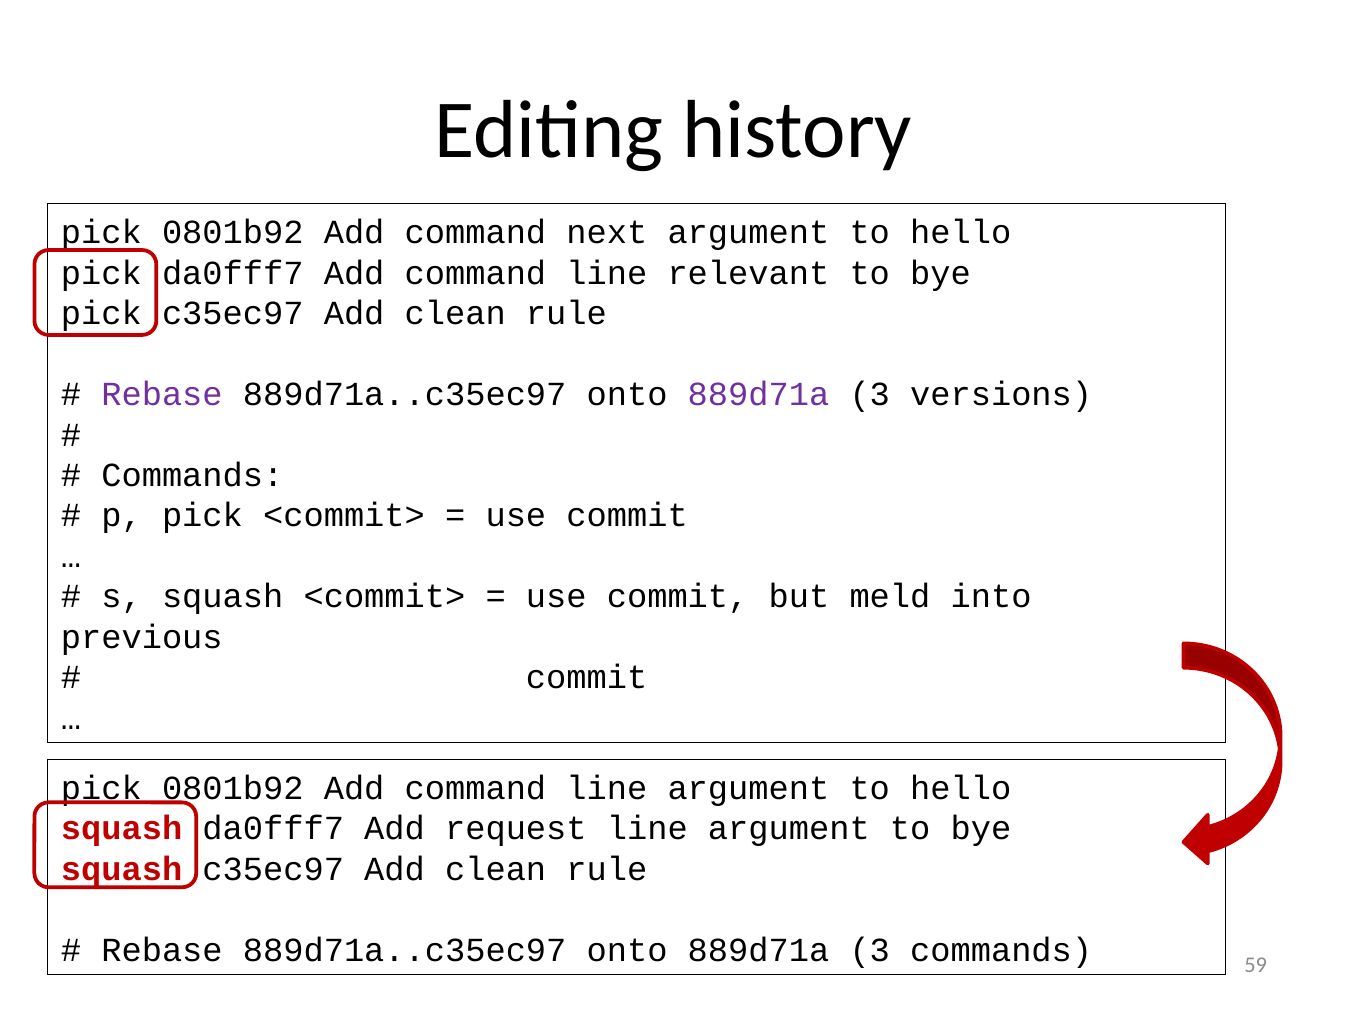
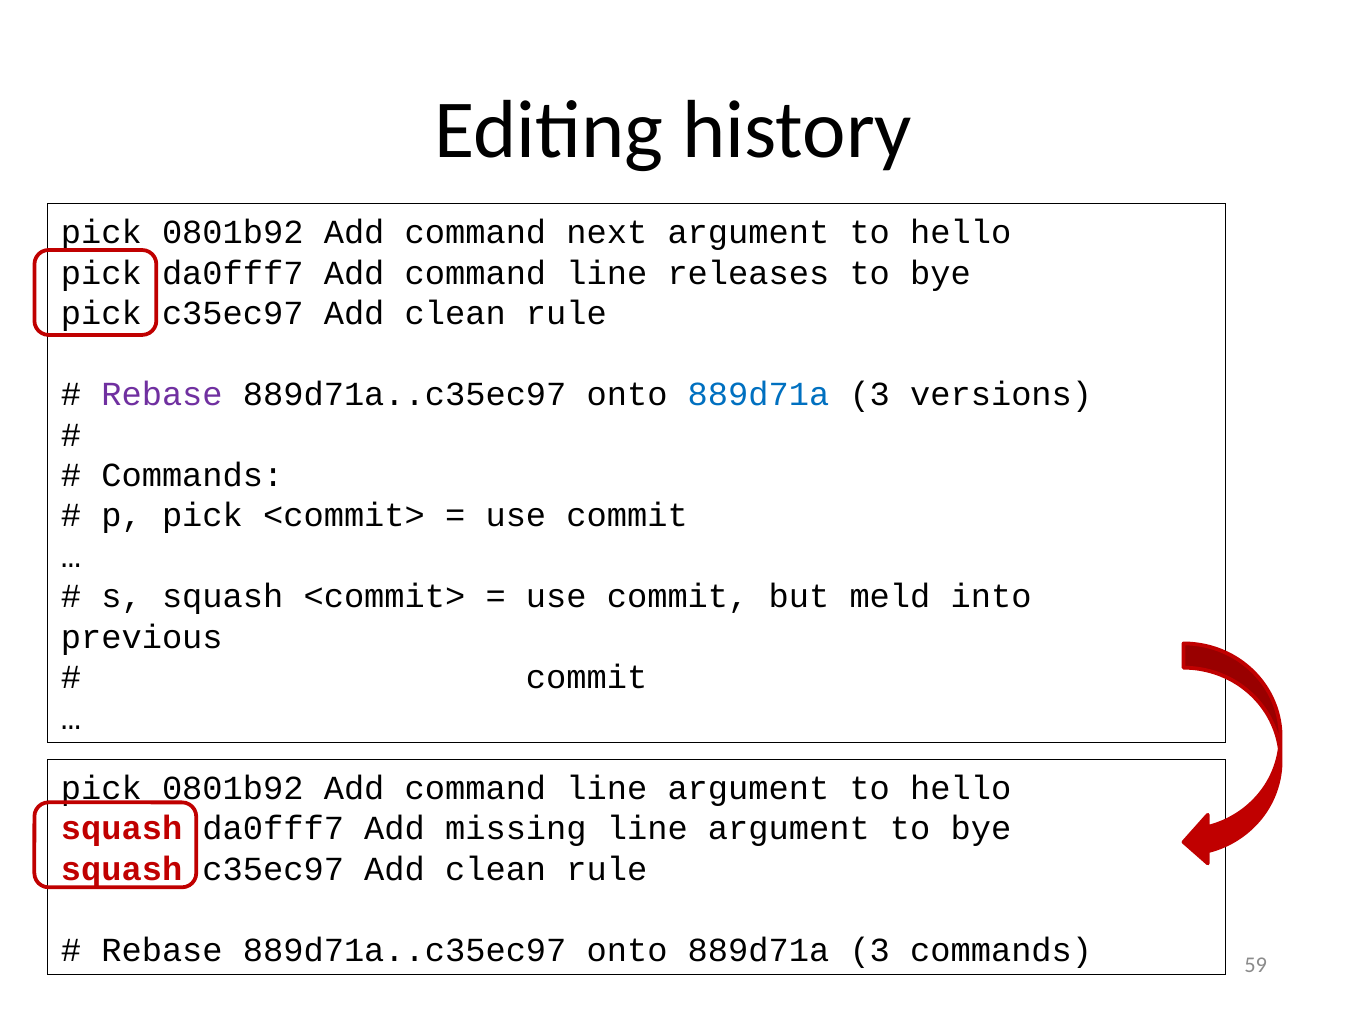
relevant: relevant -> releases
889d71a at (759, 394) colour: purple -> blue
request: request -> missing
